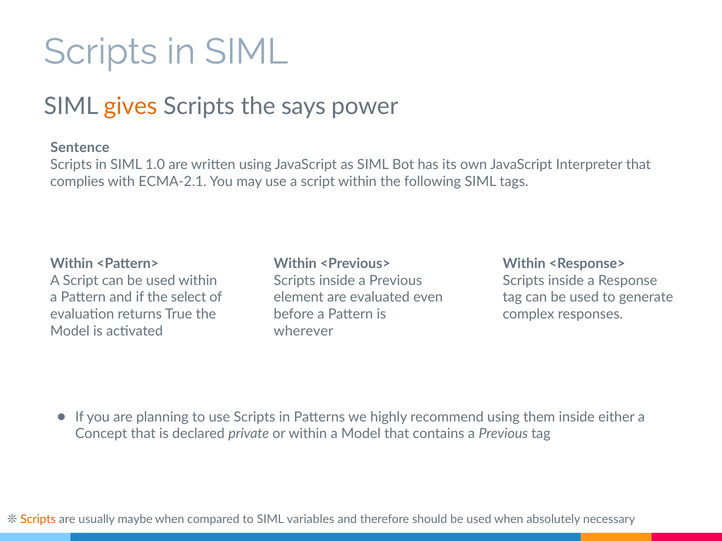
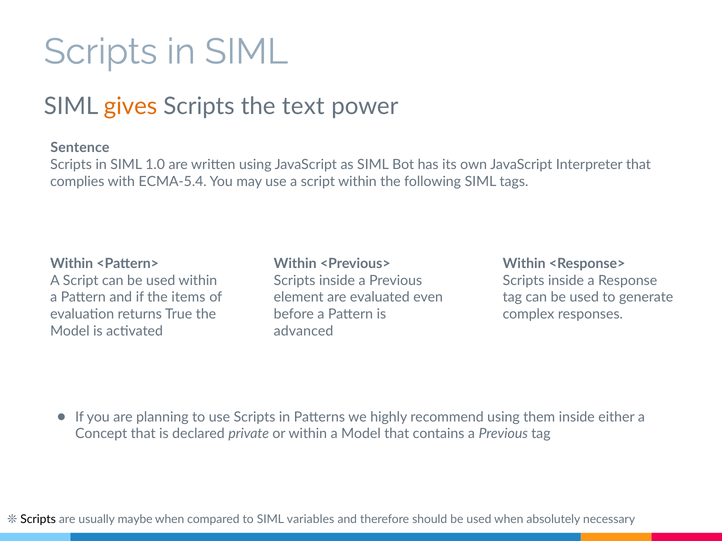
says: says -> text
ECMA-2.1: ECMA-2.1 -> ECMA-5.4
select: select -> items
wherever: wherever -> advanced
Scripts at (38, 520) colour: orange -> black
